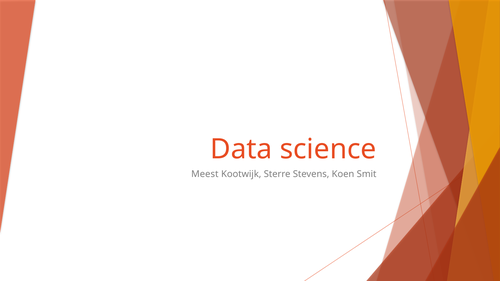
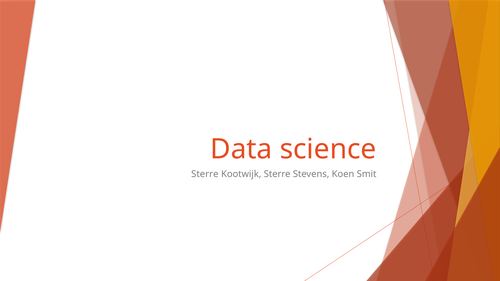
Meest at (205, 174): Meest -> Sterre
